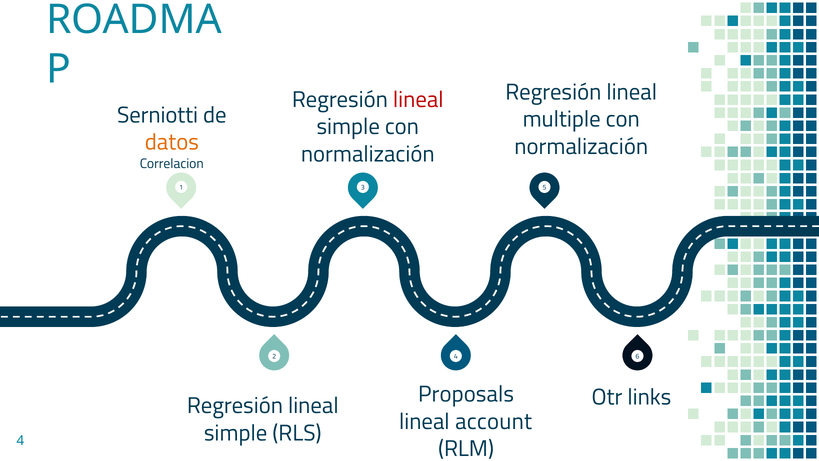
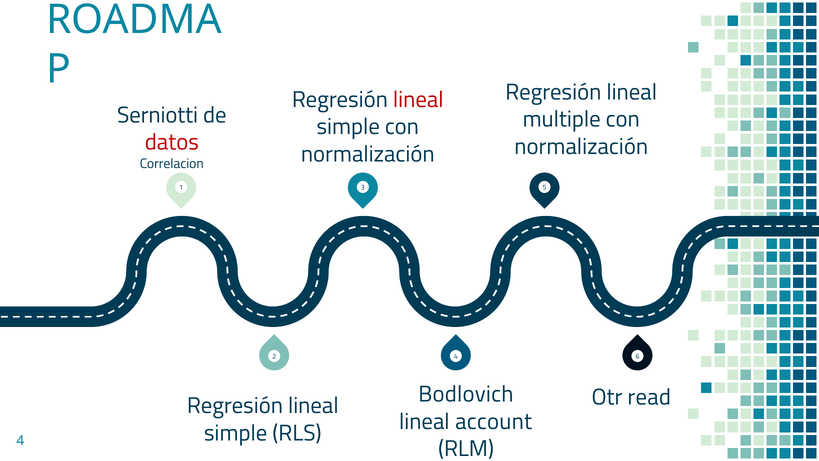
datos colour: orange -> red
Proposals: Proposals -> Bodlovich
links: links -> read
